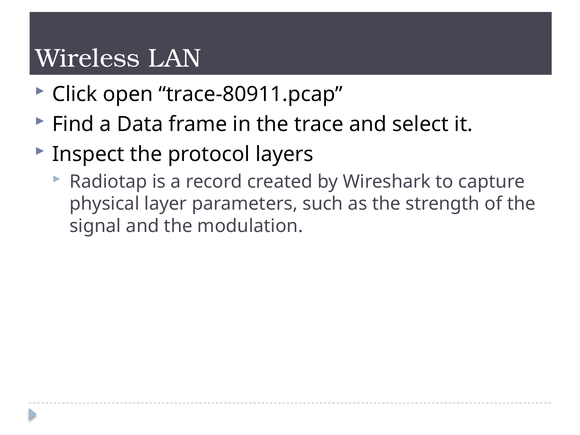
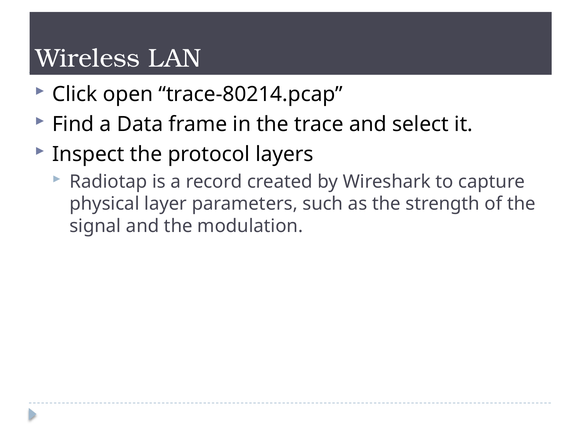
trace-80911.pcap: trace-80911.pcap -> trace-80214.pcap
